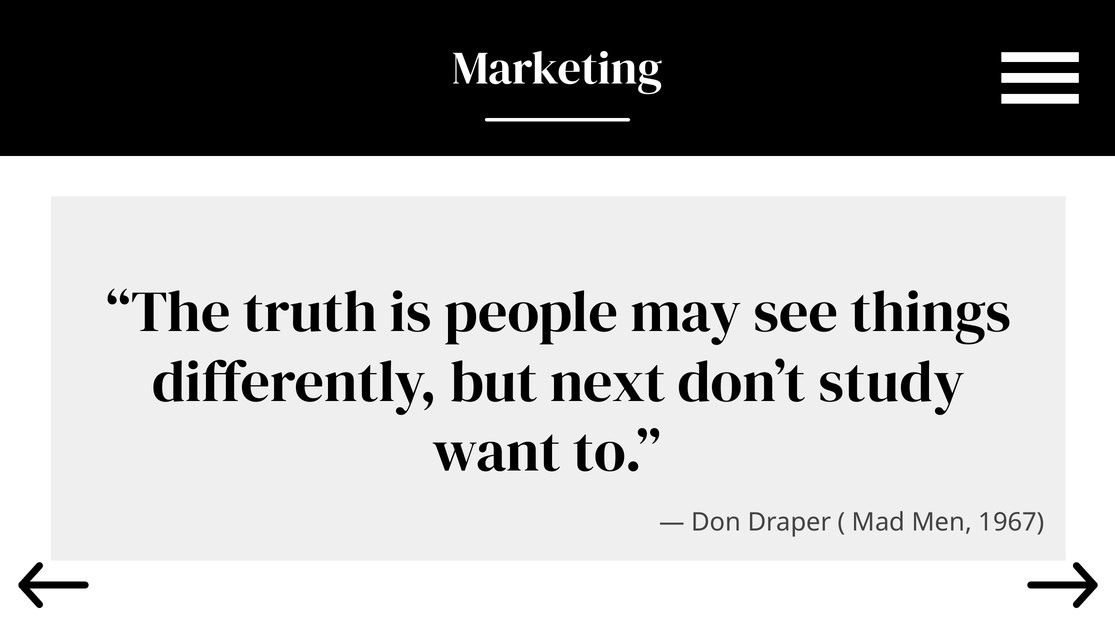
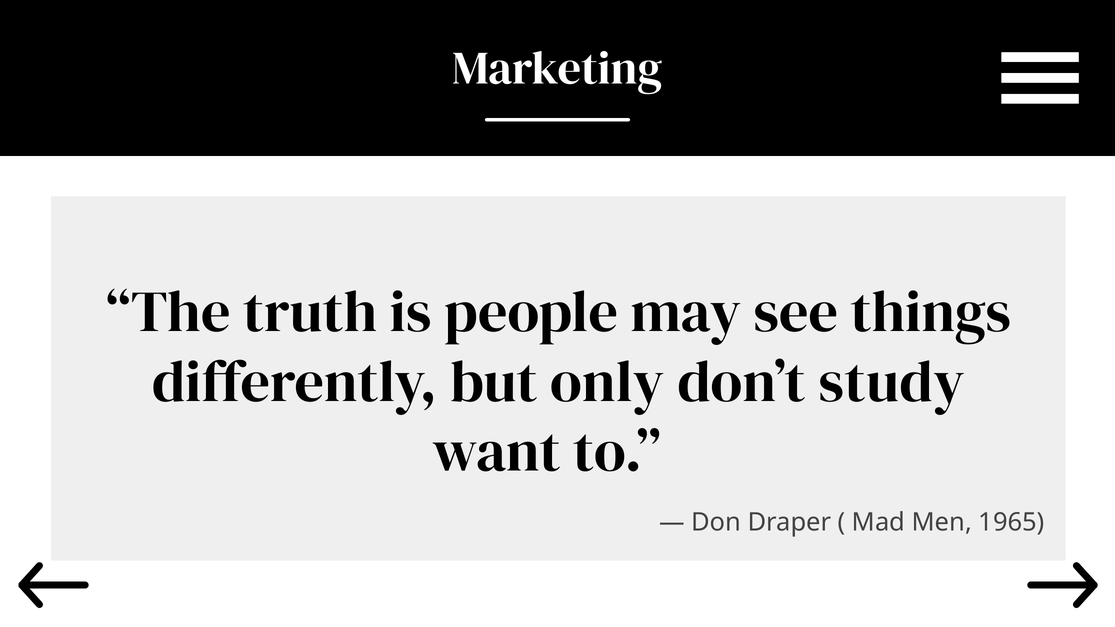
next: next -> only
1967: 1967 -> 1965
